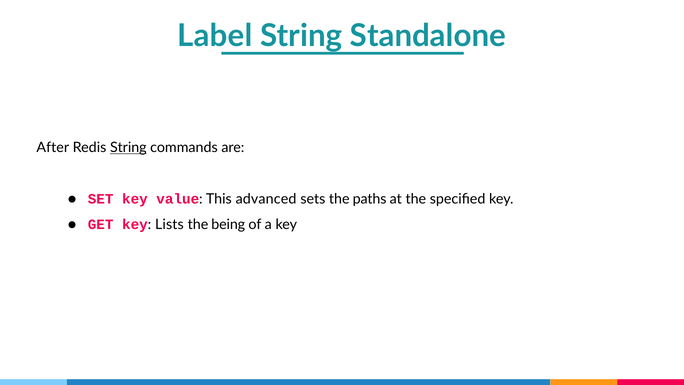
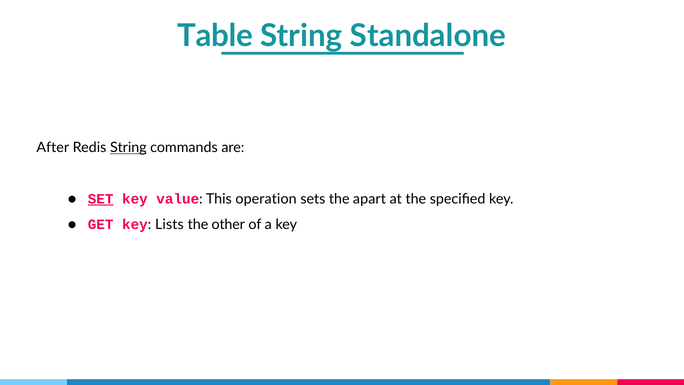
Label: Label -> Table
SET underline: none -> present
advanced: advanced -> operation
paths: paths -> apart
being: being -> other
